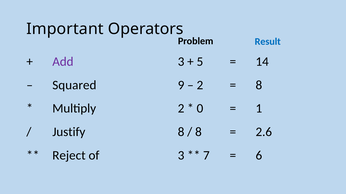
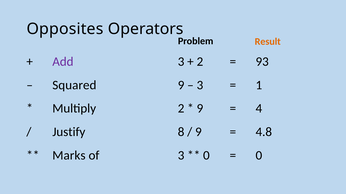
Important: Important -> Opposites
Result colour: blue -> orange
5 at (200, 62): 5 -> 2
14: 14 -> 93
2 at (200, 85): 2 -> 3
8 at (259, 85): 8 -> 1
0 at (200, 109): 0 -> 9
1: 1 -> 4
8 at (198, 132): 8 -> 9
2.6: 2.6 -> 4.8
Reject: Reject -> Marks
7 at (206, 156): 7 -> 0
6 at (259, 156): 6 -> 0
